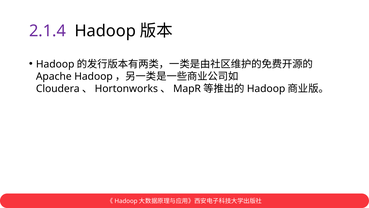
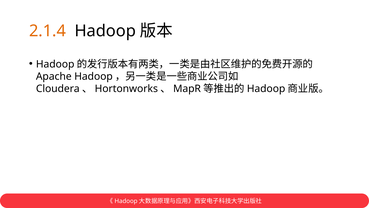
2.1.4 colour: purple -> orange
